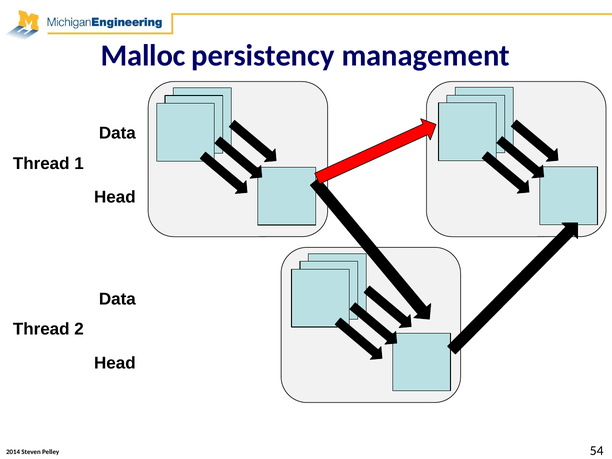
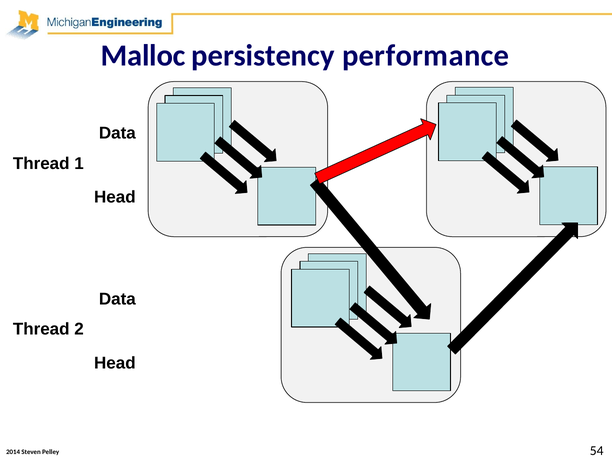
management: management -> performance
